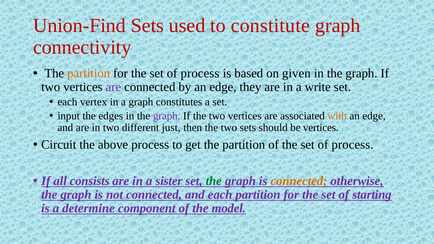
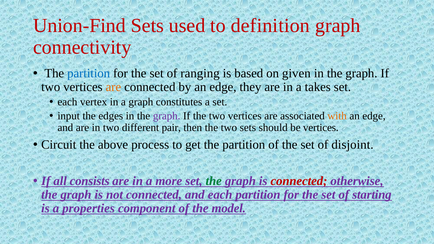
constitute: constitute -> definition
partition at (89, 73) colour: orange -> blue
process at (200, 73): process -> ranging
are at (113, 87) colour: purple -> orange
write: write -> takes
just: just -> pair
process at (353, 145): process -> disjoint
sister: sister -> more
connected at (299, 181) colour: orange -> red
determine: determine -> properties
